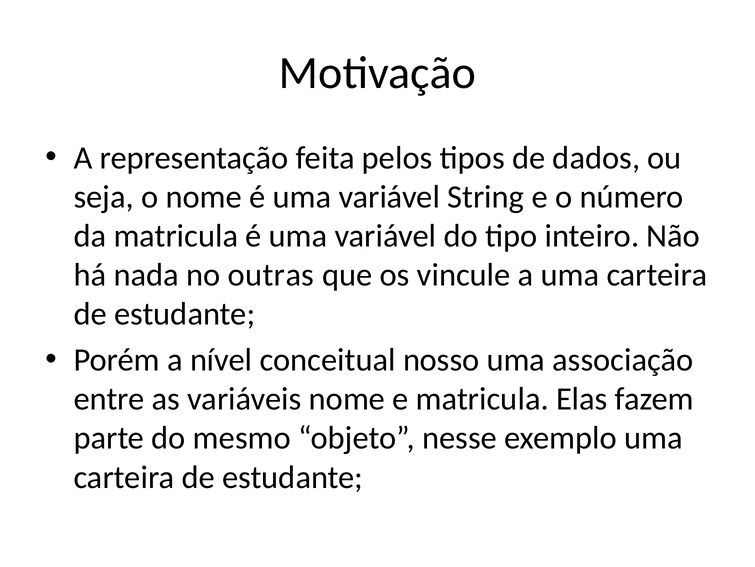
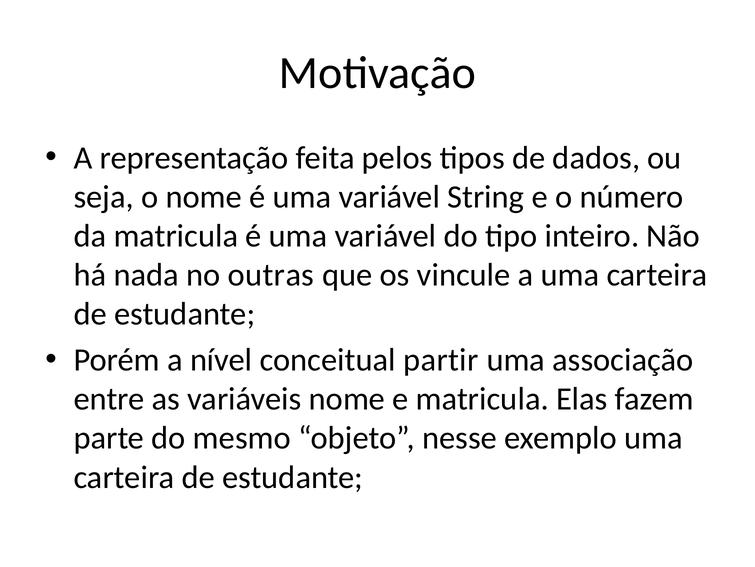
nosso: nosso -> partir
